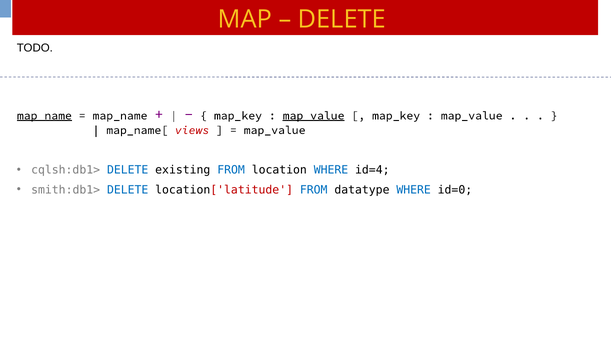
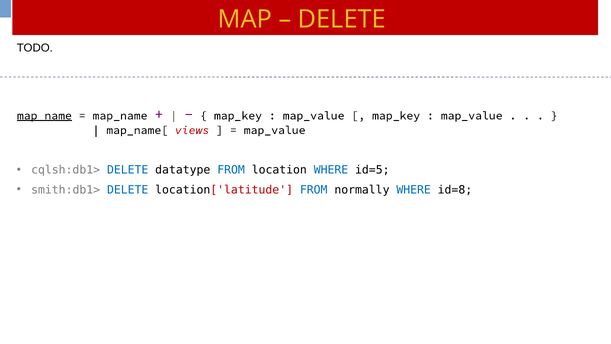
map_value at (314, 115) underline: present -> none
existing: existing -> datatype
id=4: id=4 -> id=5
datatype: datatype -> normally
id=0: id=0 -> id=8
